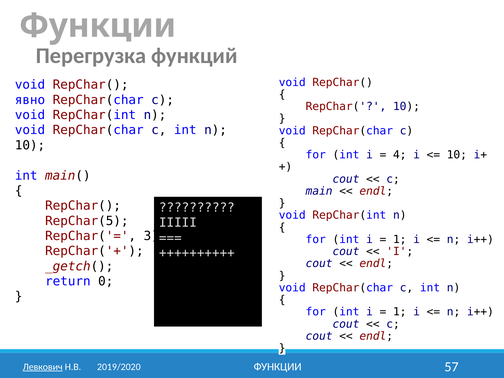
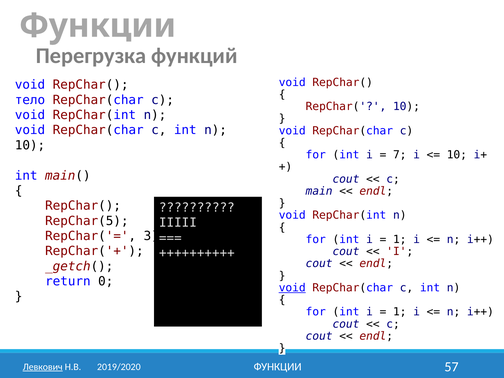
явно: явно -> тело
4: 4 -> 7
void at (292, 288) underline: none -> present
